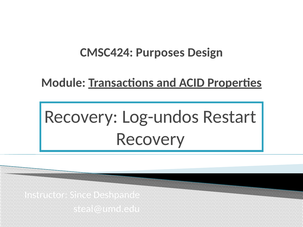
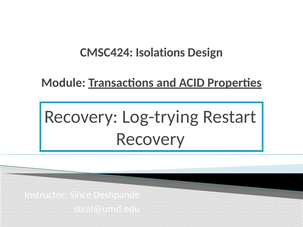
Purposes: Purposes -> Isolations
Log-undos: Log-undos -> Log-trying
